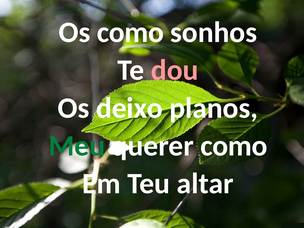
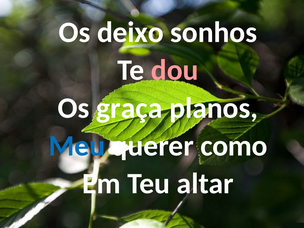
Os como: como -> deixo
deixo: deixo -> graça
Meu colour: green -> blue
